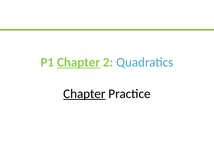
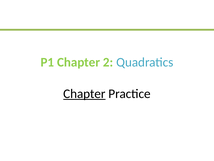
Chapter at (79, 62) underline: present -> none
